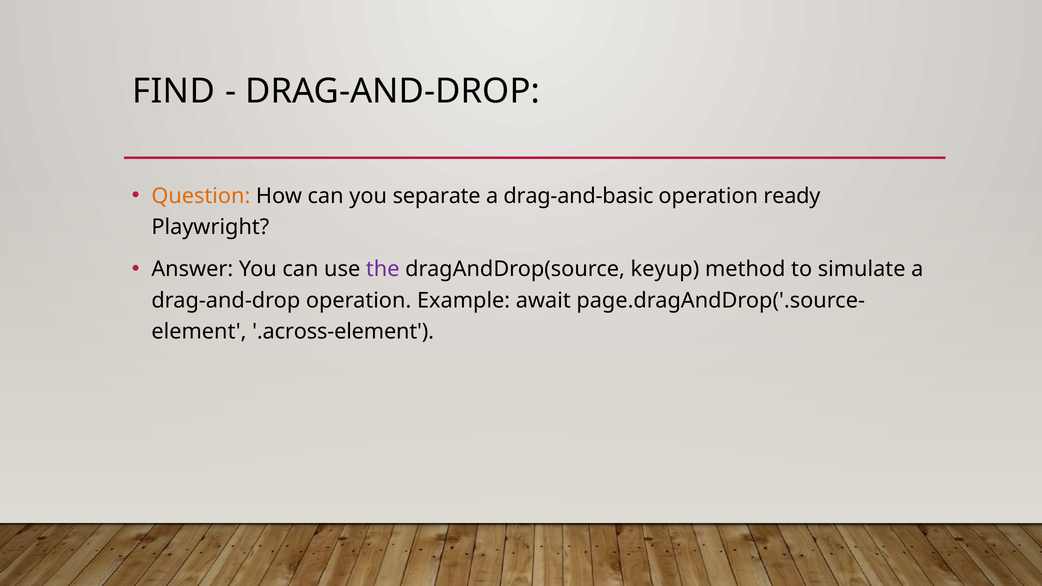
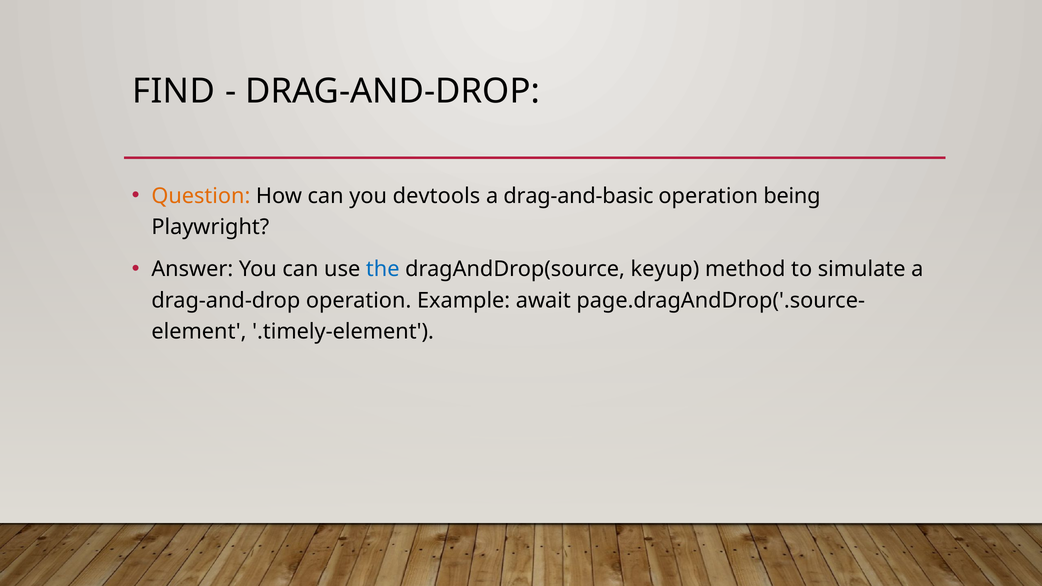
separate: separate -> devtools
ready: ready -> being
the colour: purple -> blue
.across-element: .across-element -> .timely-element
